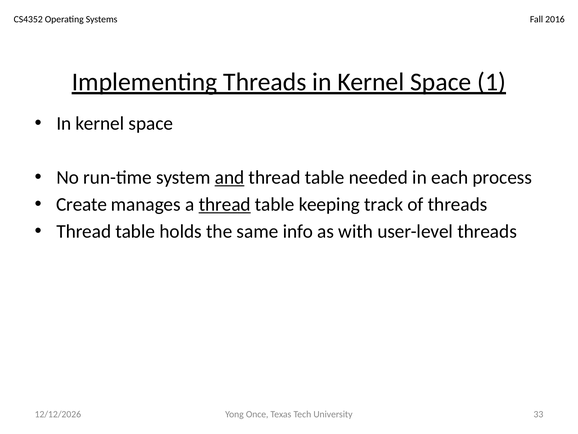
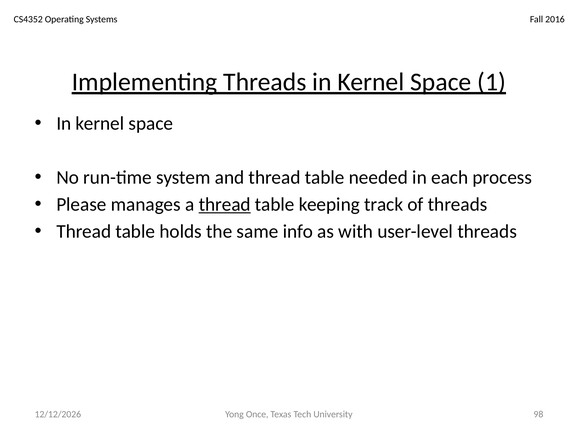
and underline: present -> none
Create: Create -> Please
33: 33 -> 98
